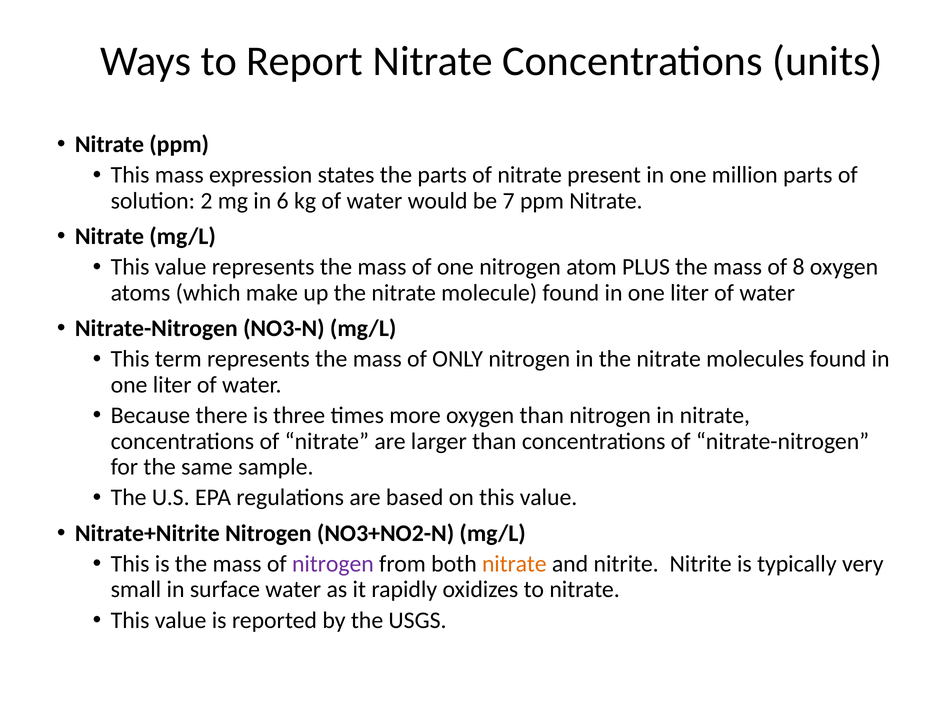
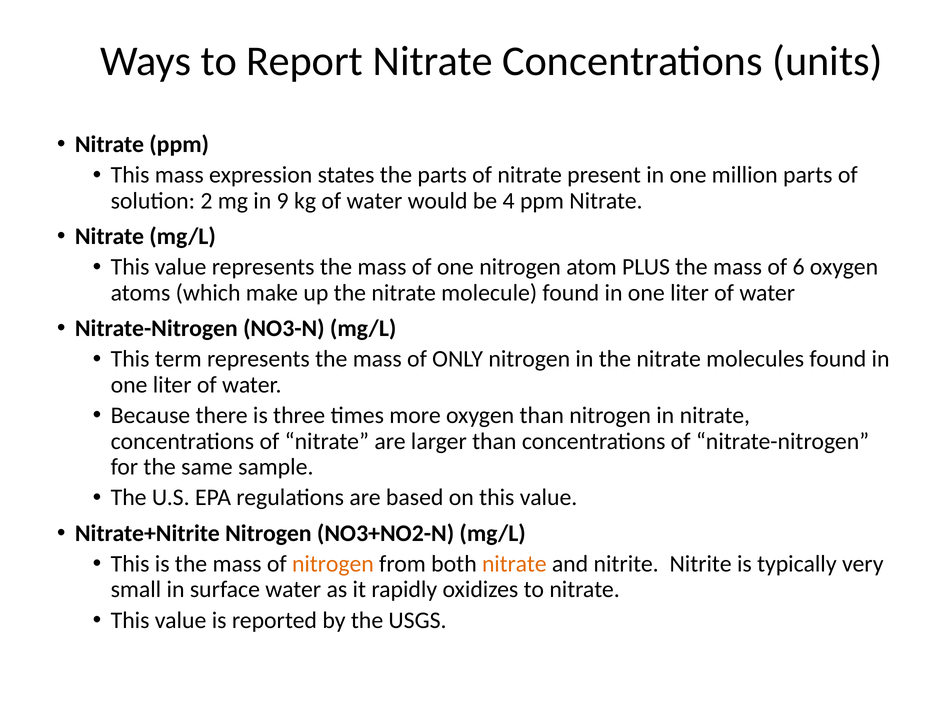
6: 6 -> 9
7: 7 -> 4
8: 8 -> 6
nitrogen at (333, 564) colour: purple -> orange
